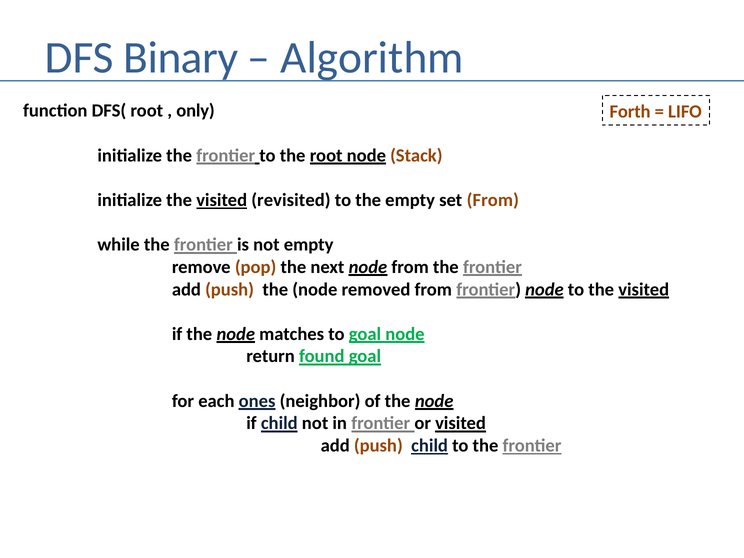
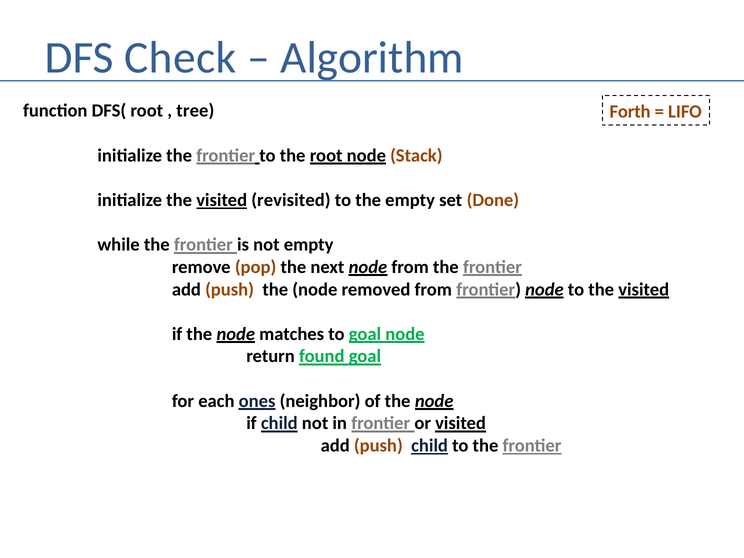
Binary: Binary -> Check
only: only -> tree
set From: From -> Done
